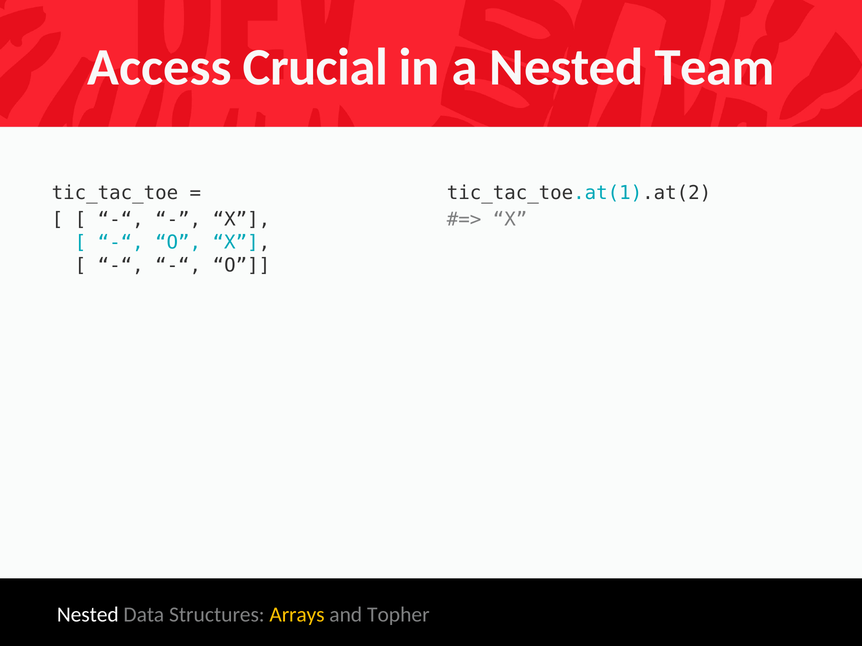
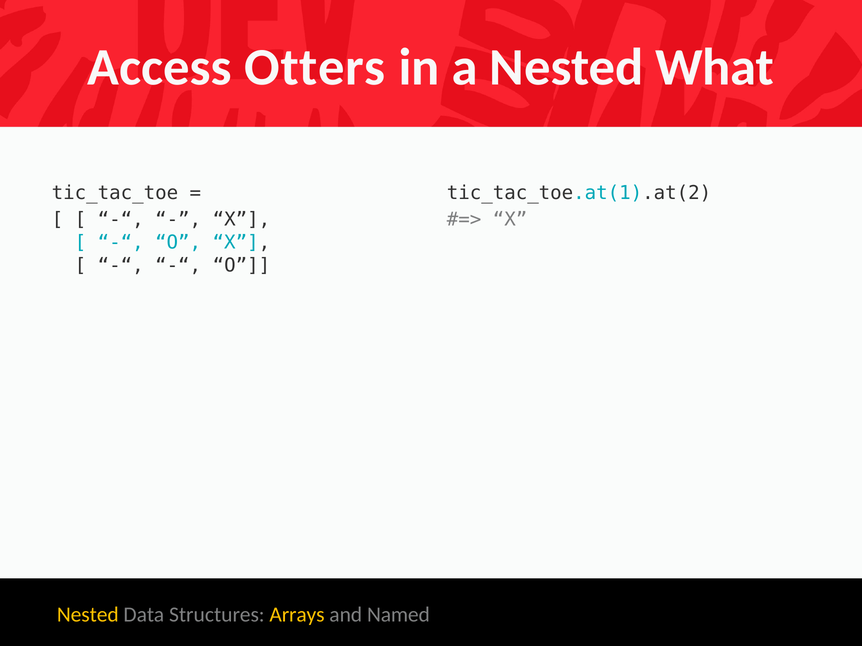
Crucial: Crucial -> Otters
Team: Team -> What
Nested at (88, 615) colour: white -> yellow
Topher: Topher -> Named
